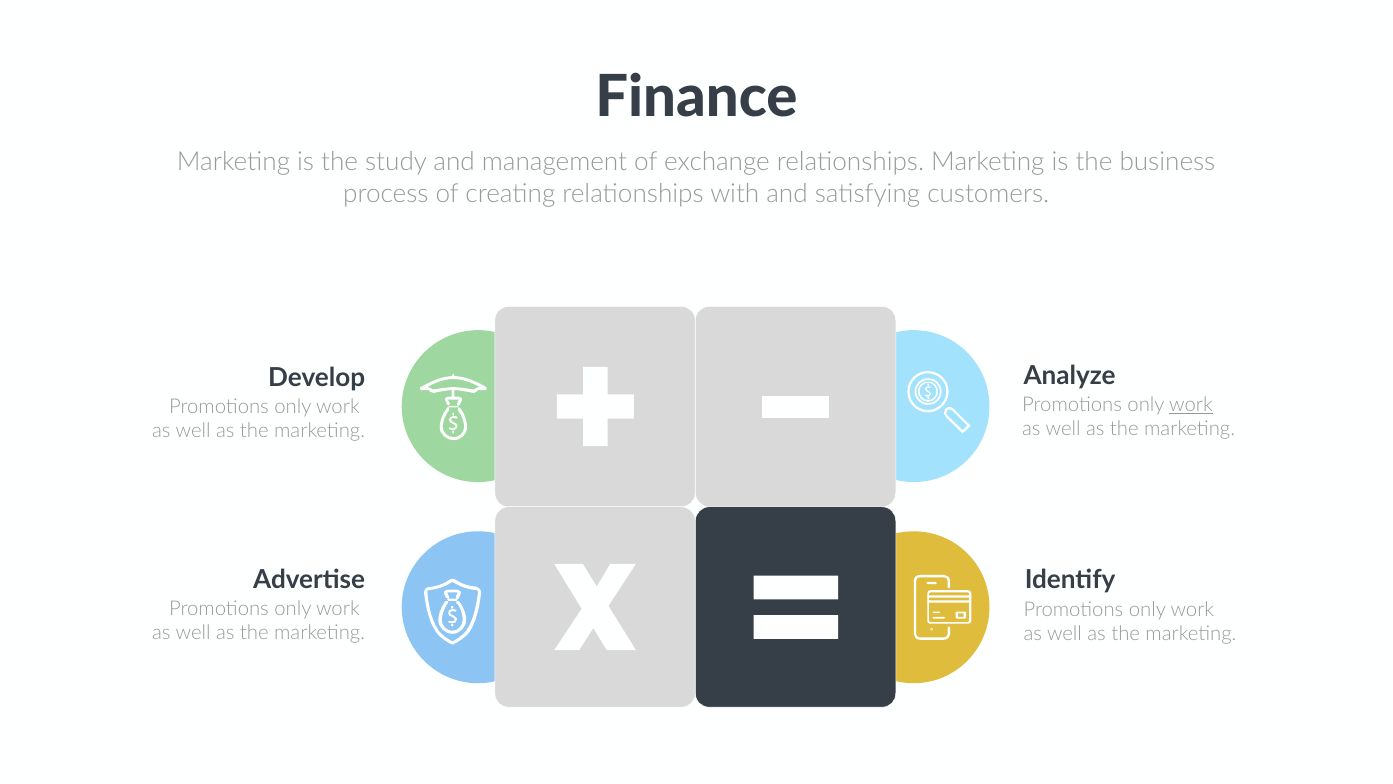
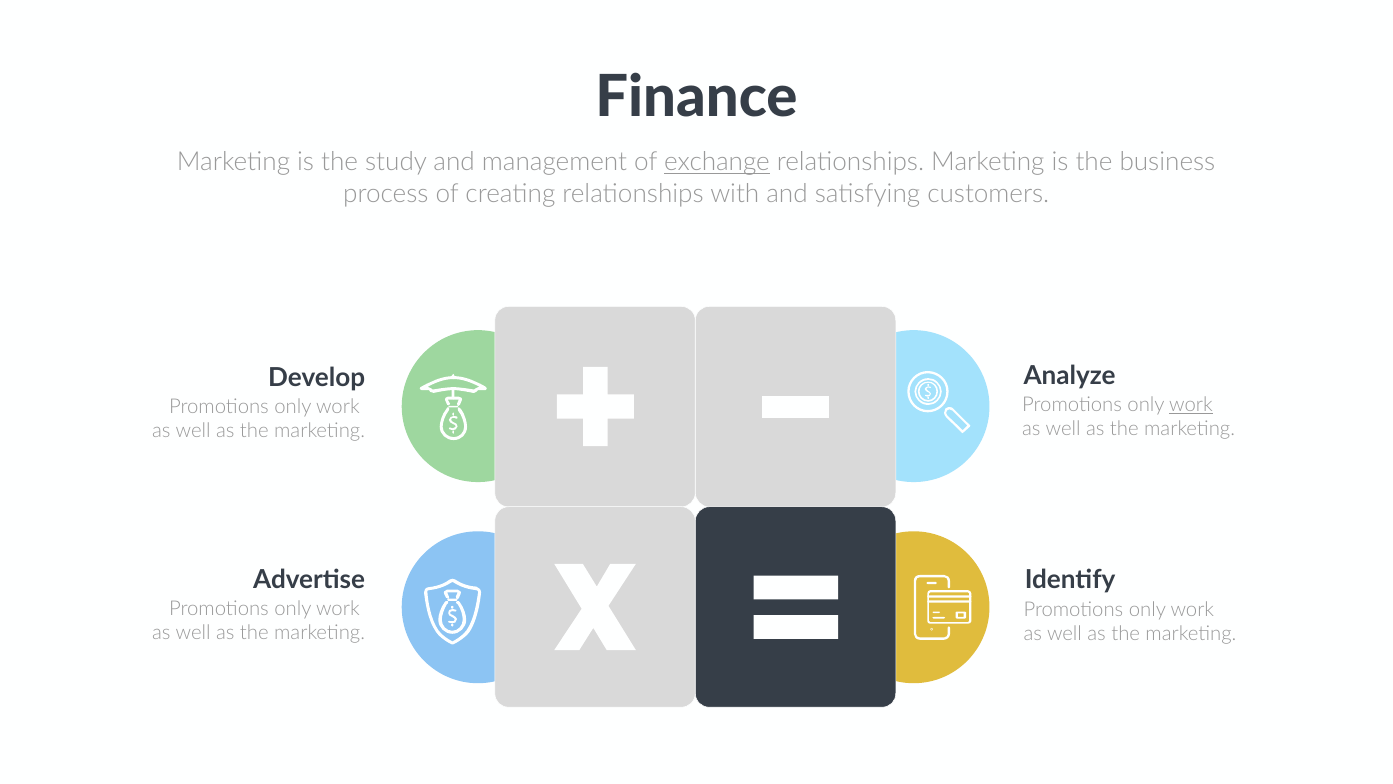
exchange underline: none -> present
